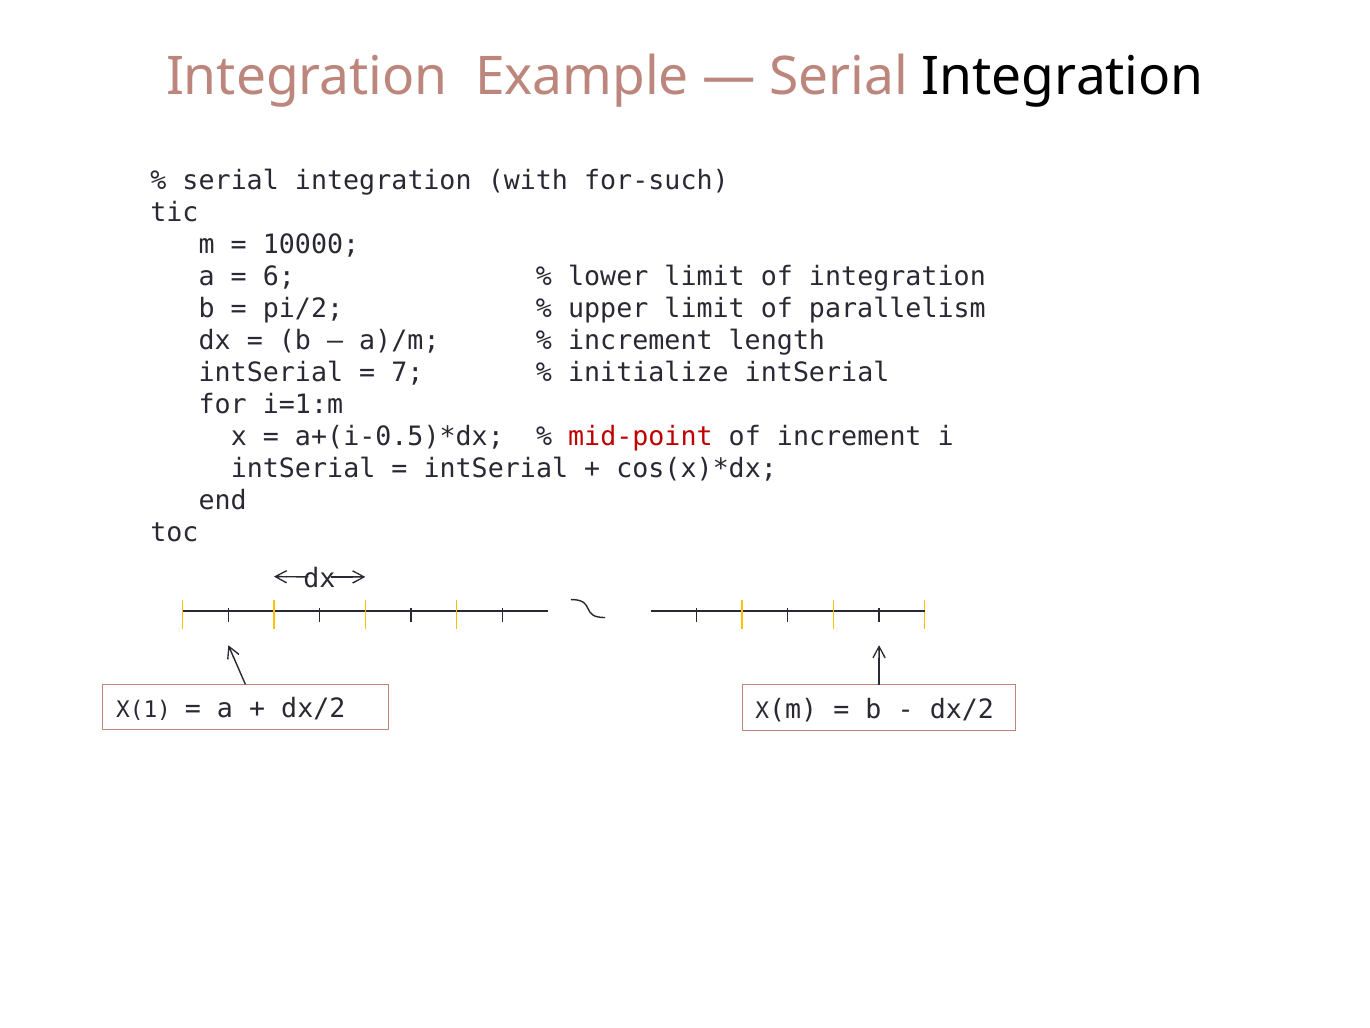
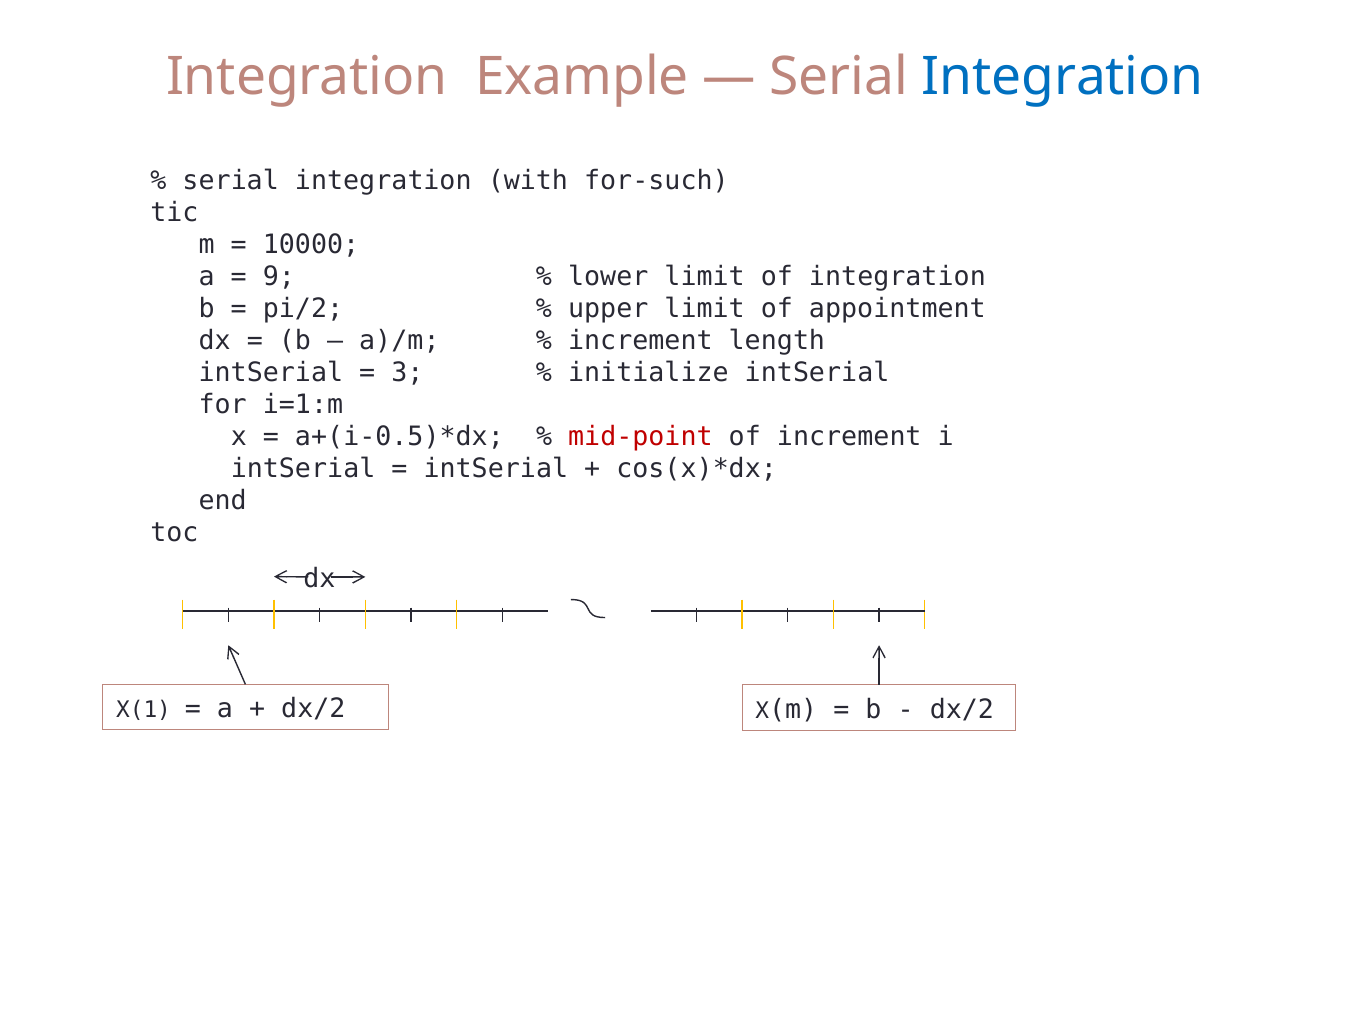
Integration at (1063, 77) colour: black -> blue
6: 6 -> 9
parallelism: parallelism -> appointment
7: 7 -> 3
